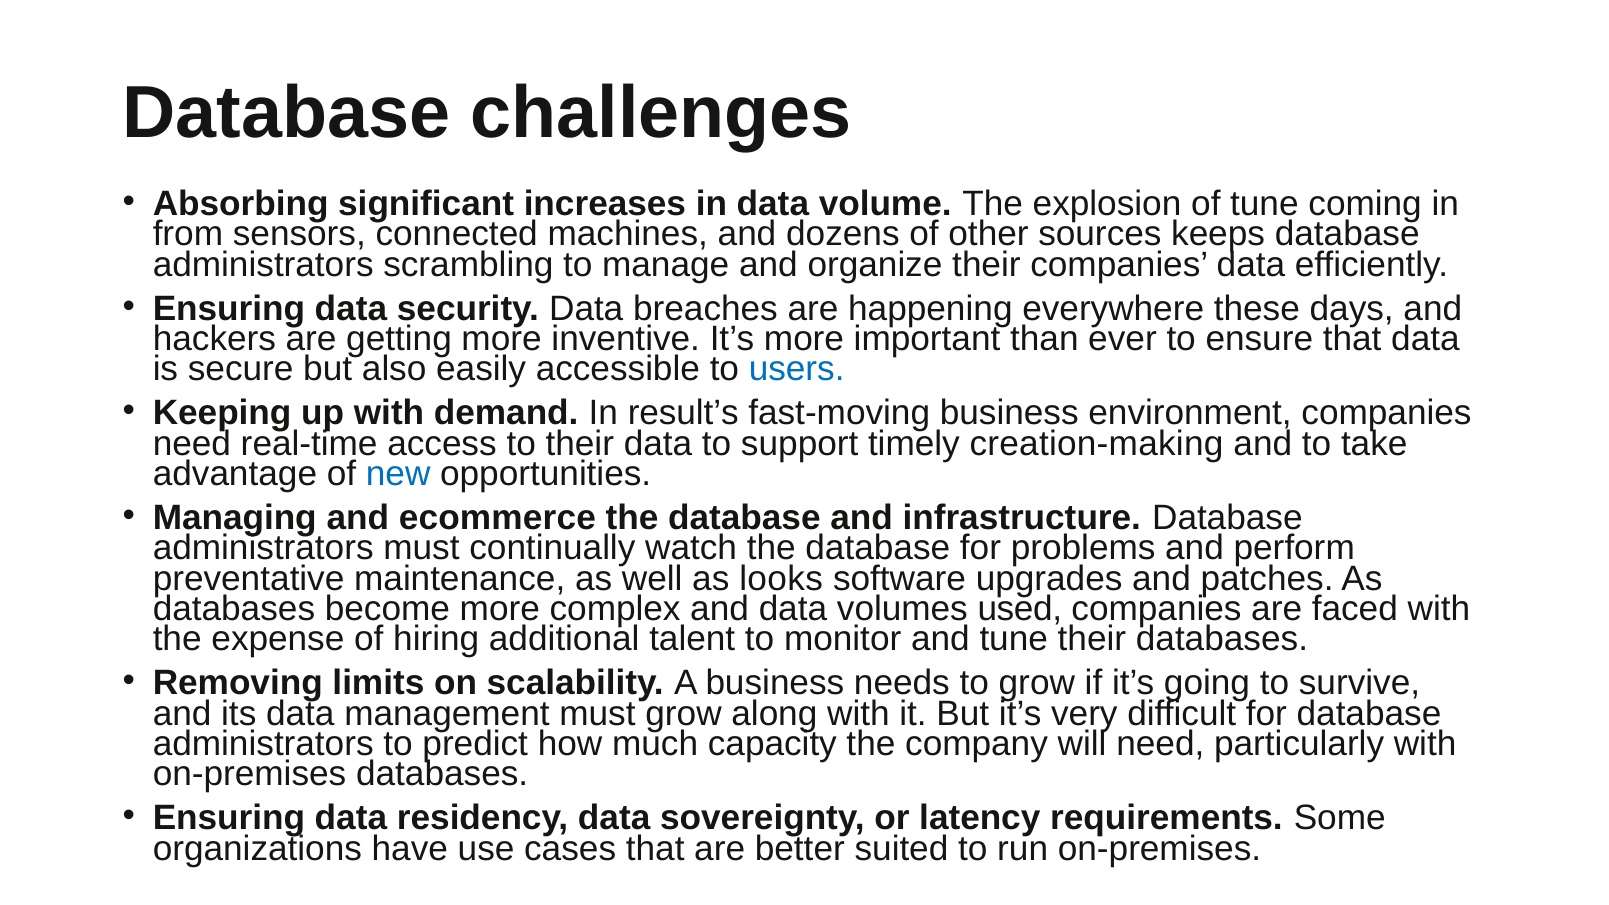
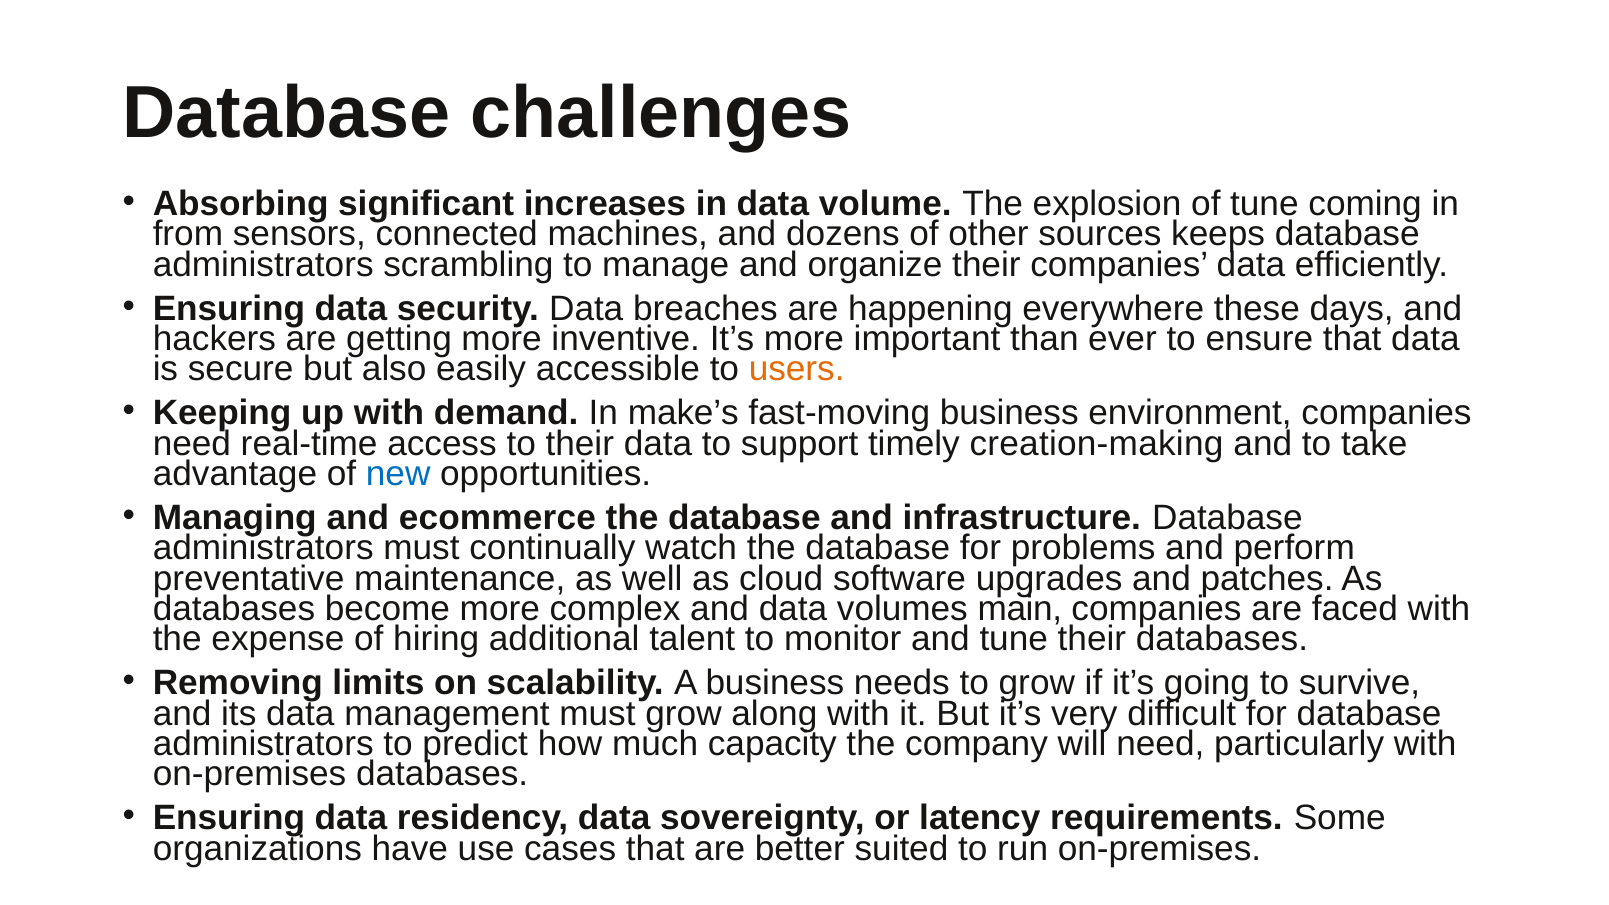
users colour: blue -> orange
result’s: result’s -> make’s
looks: looks -> cloud
used: used -> main
